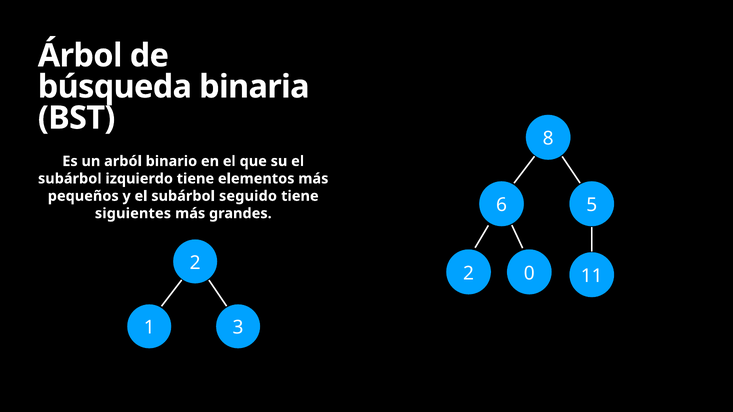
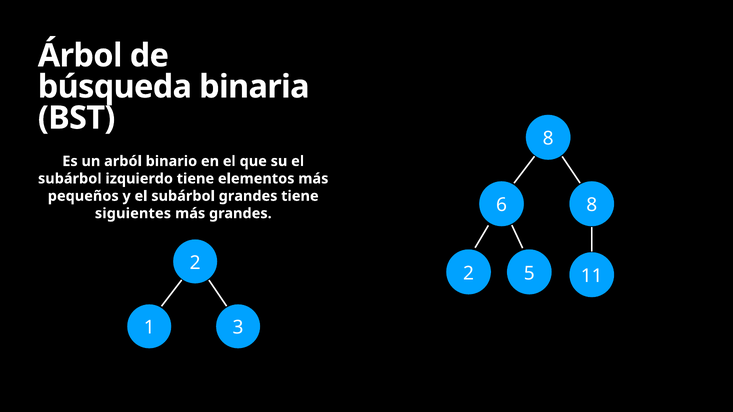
subárbol seguido: seguido -> grandes
6 5: 5 -> 8
0: 0 -> 5
